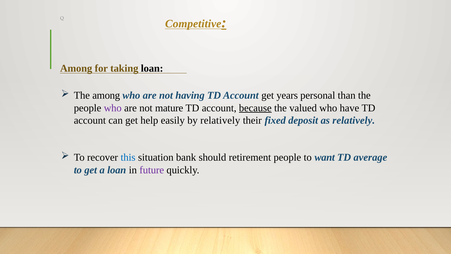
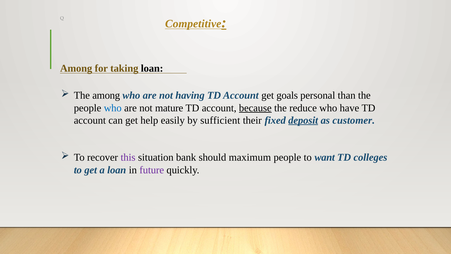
years: years -> goals
who at (113, 108) colour: purple -> blue
valued: valued -> reduce
by relatively: relatively -> sufficient
deposit underline: none -> present
as relatively: relatively -> customer
this colour: blue -> purple
retirement: retirement -> maximum
average: average -> colleges
